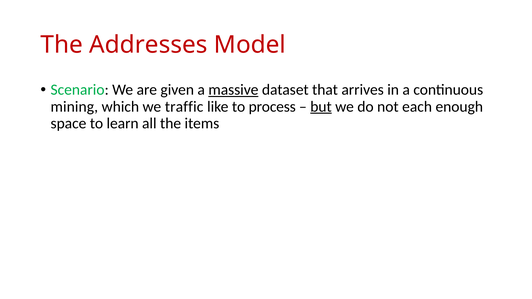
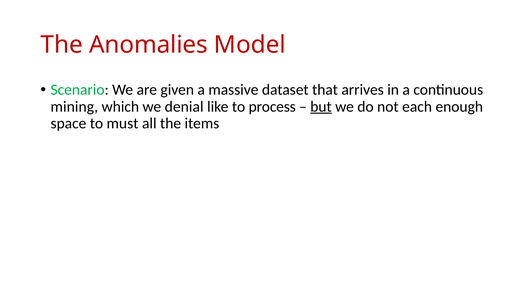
Addresses: Addresses -> Anomalies
massive underline: present -> none
traffic: traffic -> denial
learn: learn -> must
